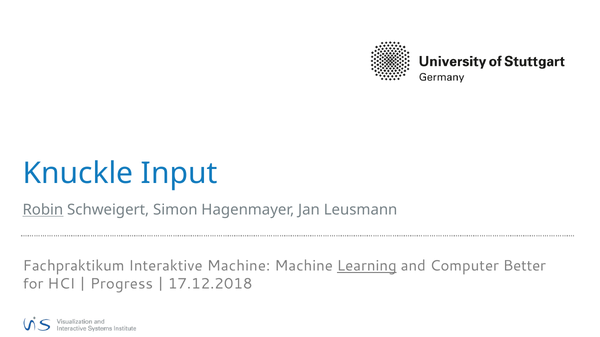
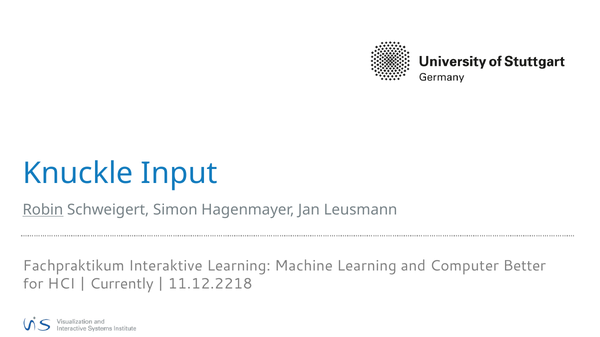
Interaktive Machine: Machine -> Learning
Learning at (367, 266) underline: present -> none
Progress: Progress -> Currently
17.12.2018: 17.12.2018 -> 11.12.2218
